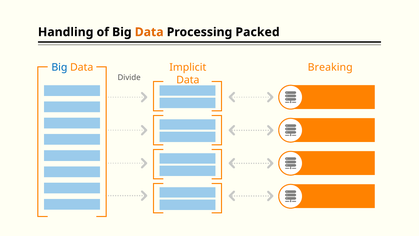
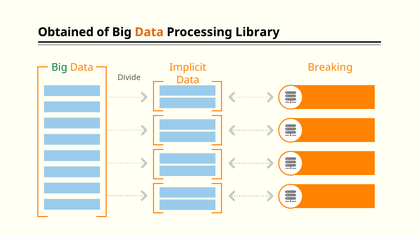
Handling: Handling -> Obtained
Packed: Packed -> Library
Big at (59, 67) colour: blue -> green
